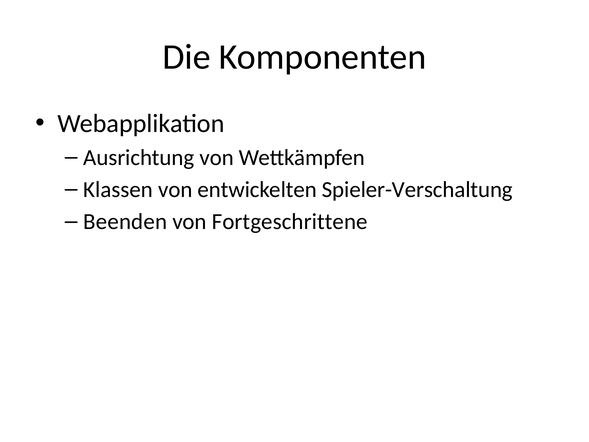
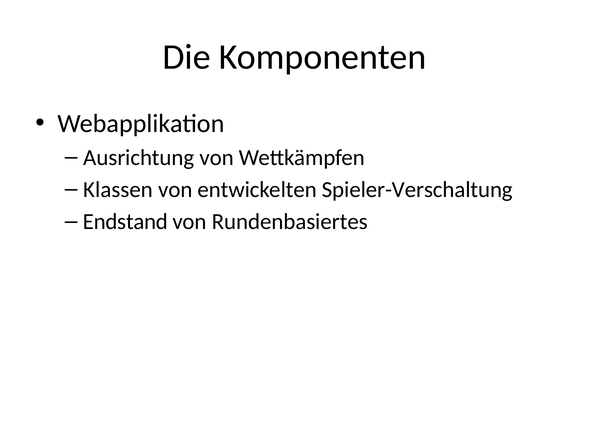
Beenden: Beenden -> Endstand
Fortgeschrittene: Fortgeschrittene -> Rundenbasiertes
